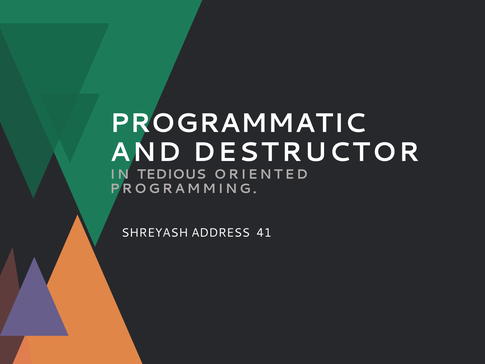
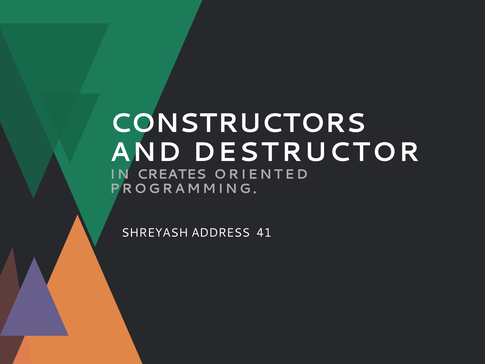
PROGRAMMATIC: PROGRAMMATIC -> CONSTRUCTORS
TEDIOUS: TEDIOUS -> CREATES
